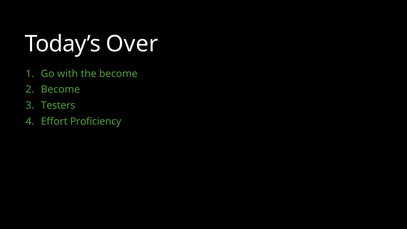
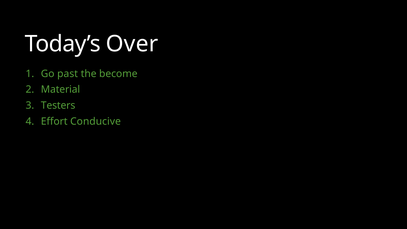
with: with -> past
Become at (60, 90): Become -> Material
Proficiency: Proficiency -> Conducive
